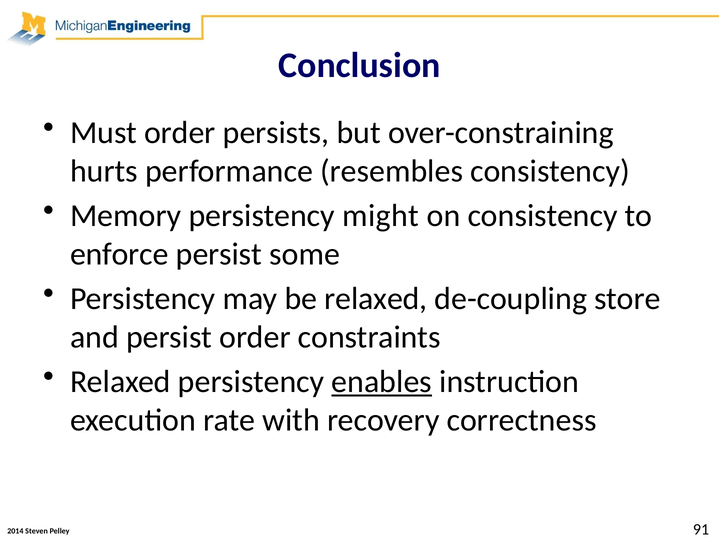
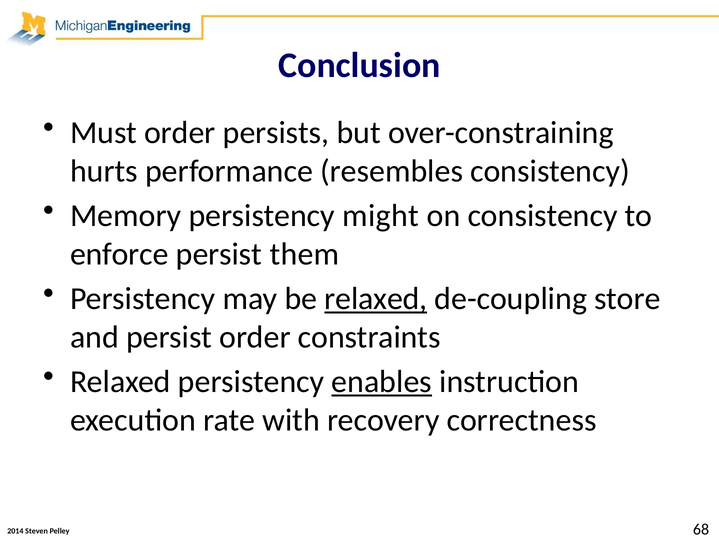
some: some -> them
relaxed at (376, 299) underline: none -> present
91: 91 -> 68
